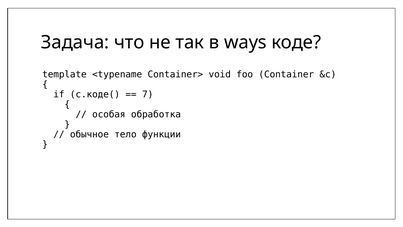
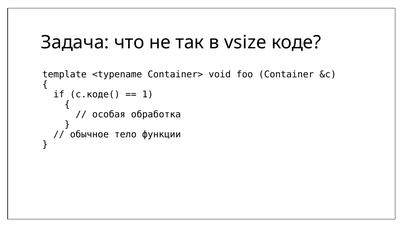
ways: ways -> vsize
7: 7 -> 1
